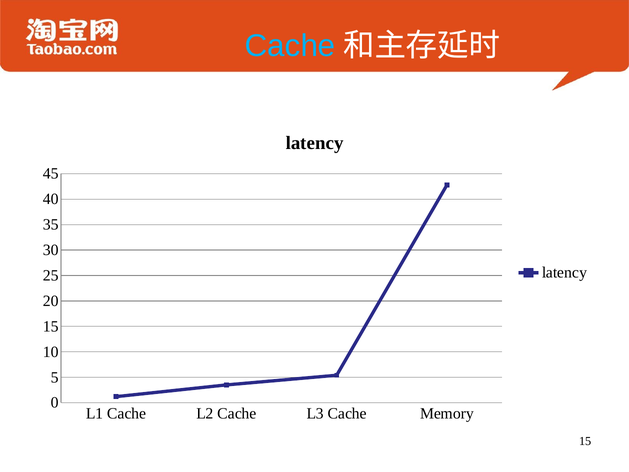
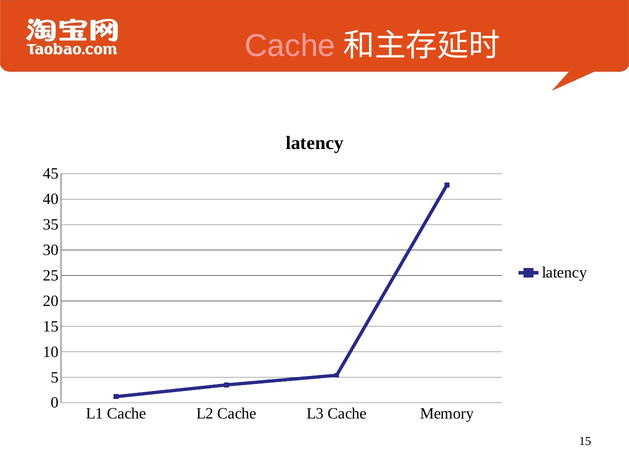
Cache at (290, 46) colour: light blue -> pink
